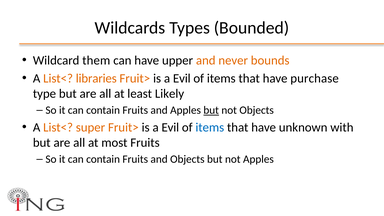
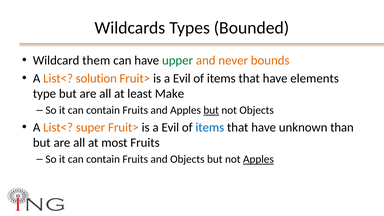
upper colour: black -> green
libraries: libraries -> solution
purchase: purchase -> elements
Likely: Likely -> Make
with: with -> than
Apples at (258, 159) underline: none -> present
